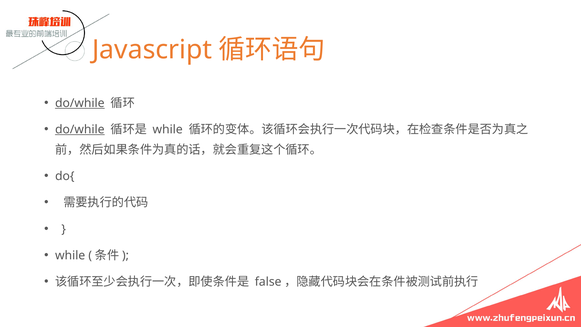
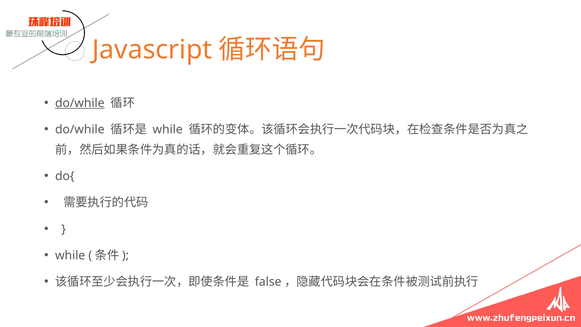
do/while at (80, 129) underline: present -> none
